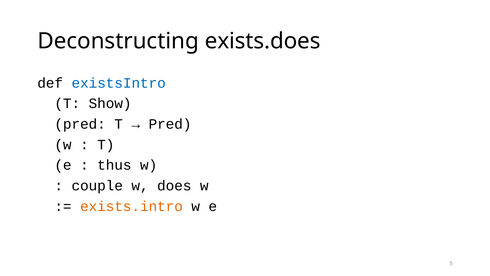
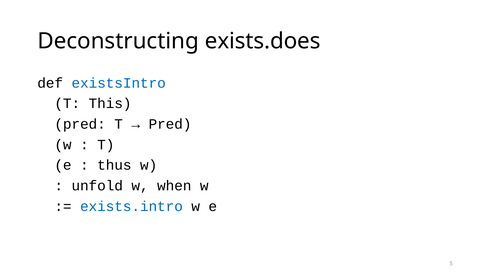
Show: Show -> This
couple: couple -> unfold
does: does -> when
exists.intro colour: orange -> blue
